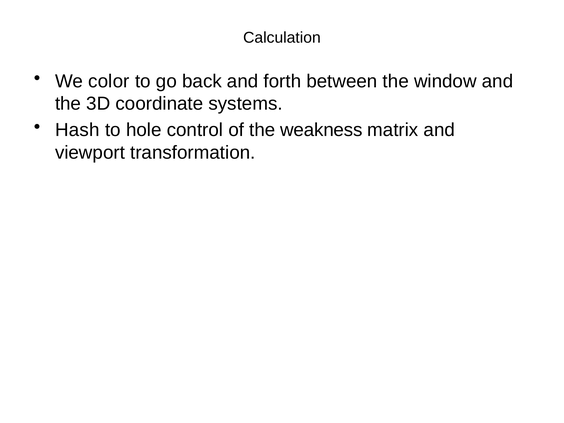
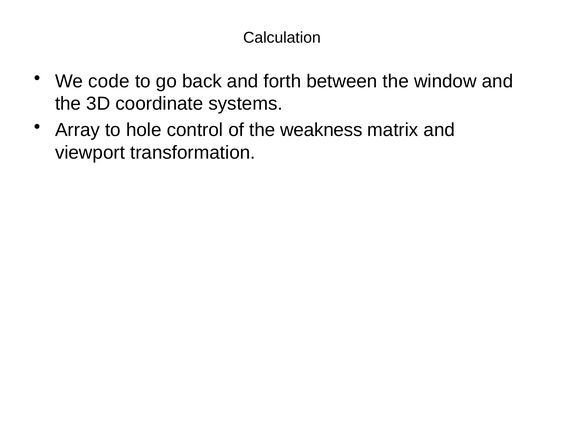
color: color -> code
Hash: Hash -> Array
